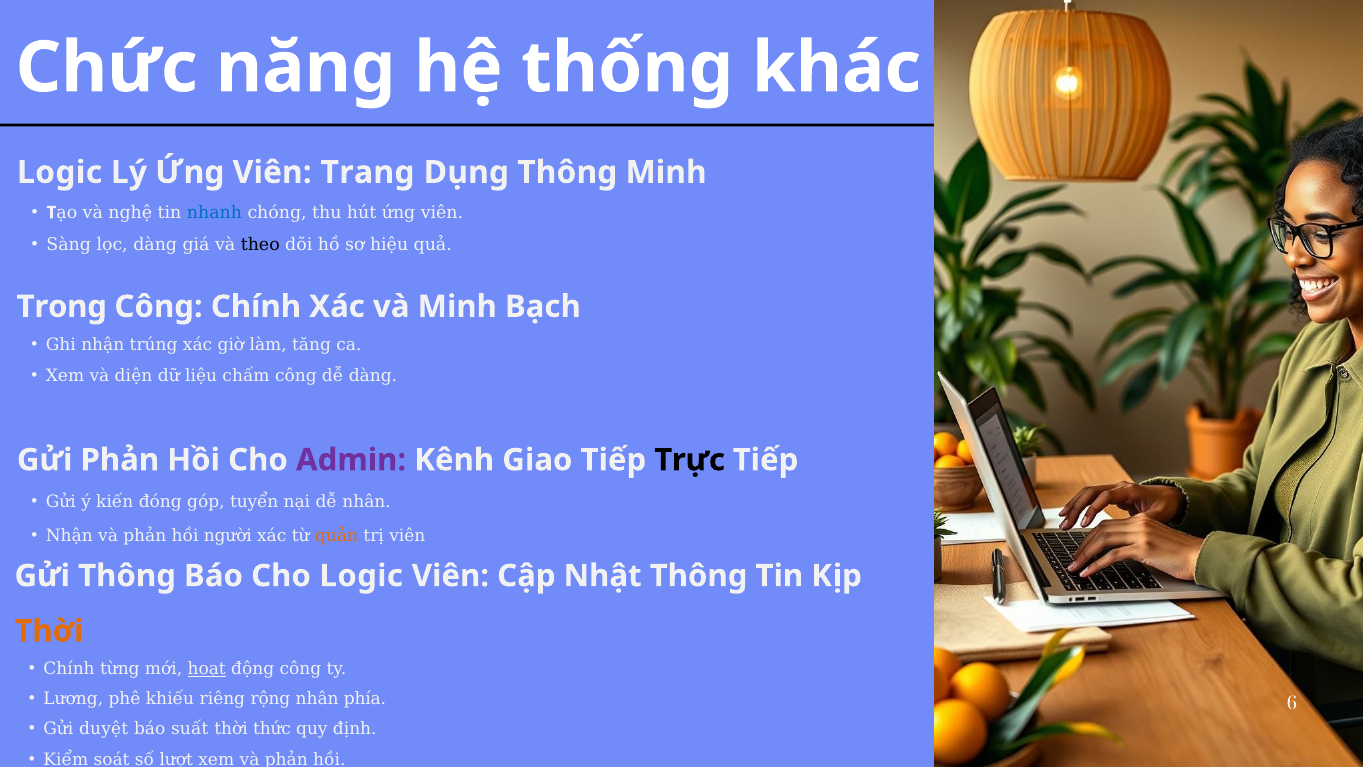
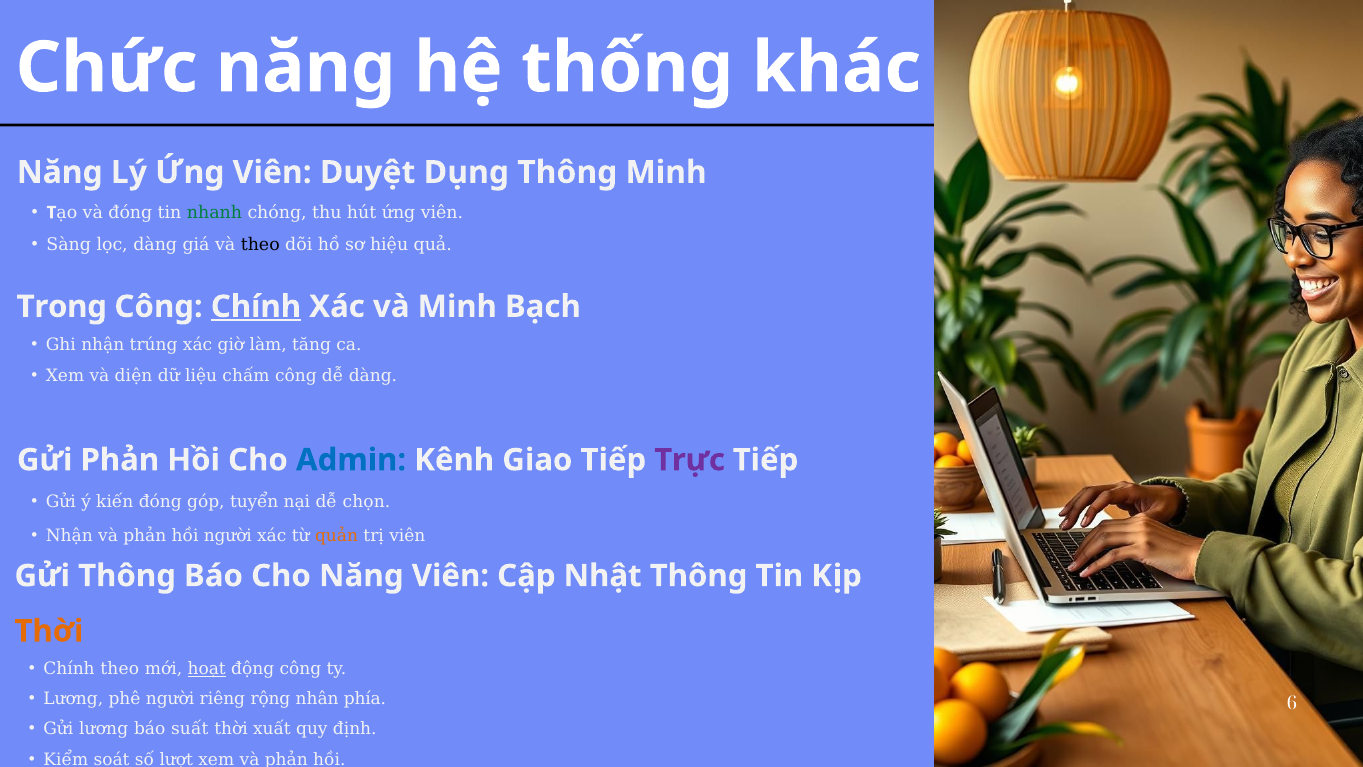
Logic at (60, 172): Logic -> Năng
Trang: Trang -> Duyệt
và nghệ: nghệ -> đóng
nhanh colour: blue -> green
Chính at (256, 307) underline: none -> present
Admin colour: purple -> blue
Trực colour: black -> purple
dễ nhân: nhân -> chọn
Cho Logic: Logic -> Năng
Chính từng: từng -> theo
phê khiếu: khiếu -> người
Gửi duyệt: duyệt -> lương
thức: thức -> xuất
